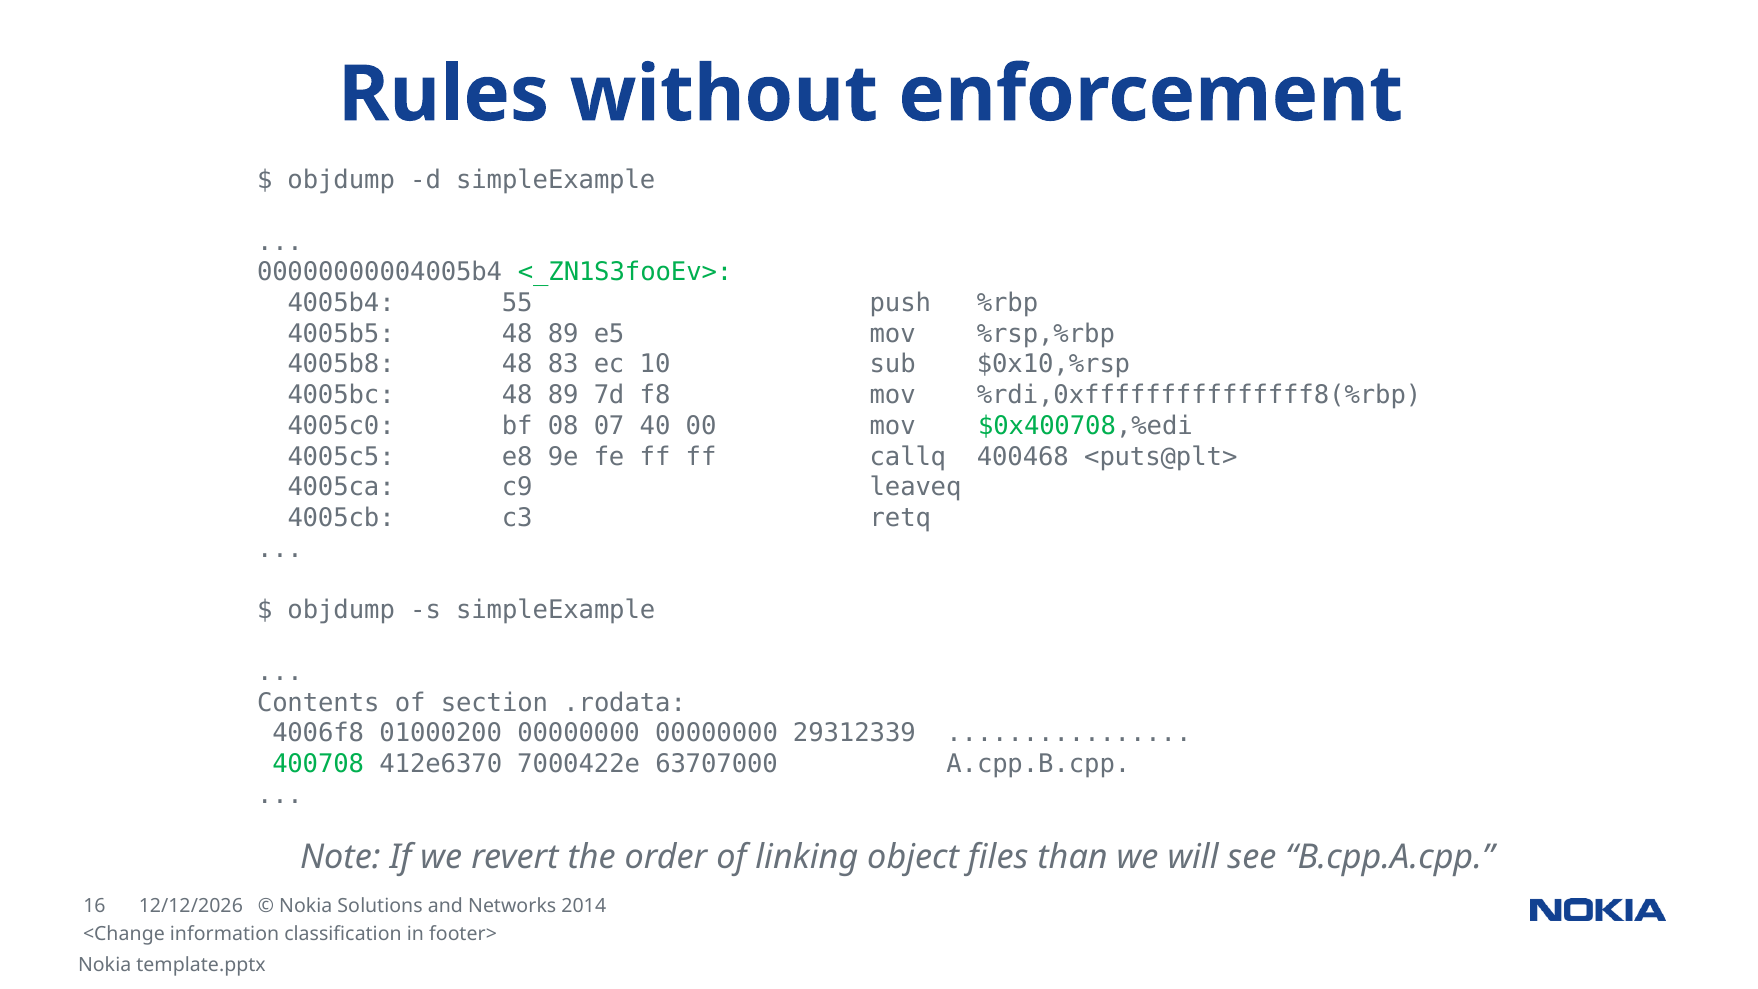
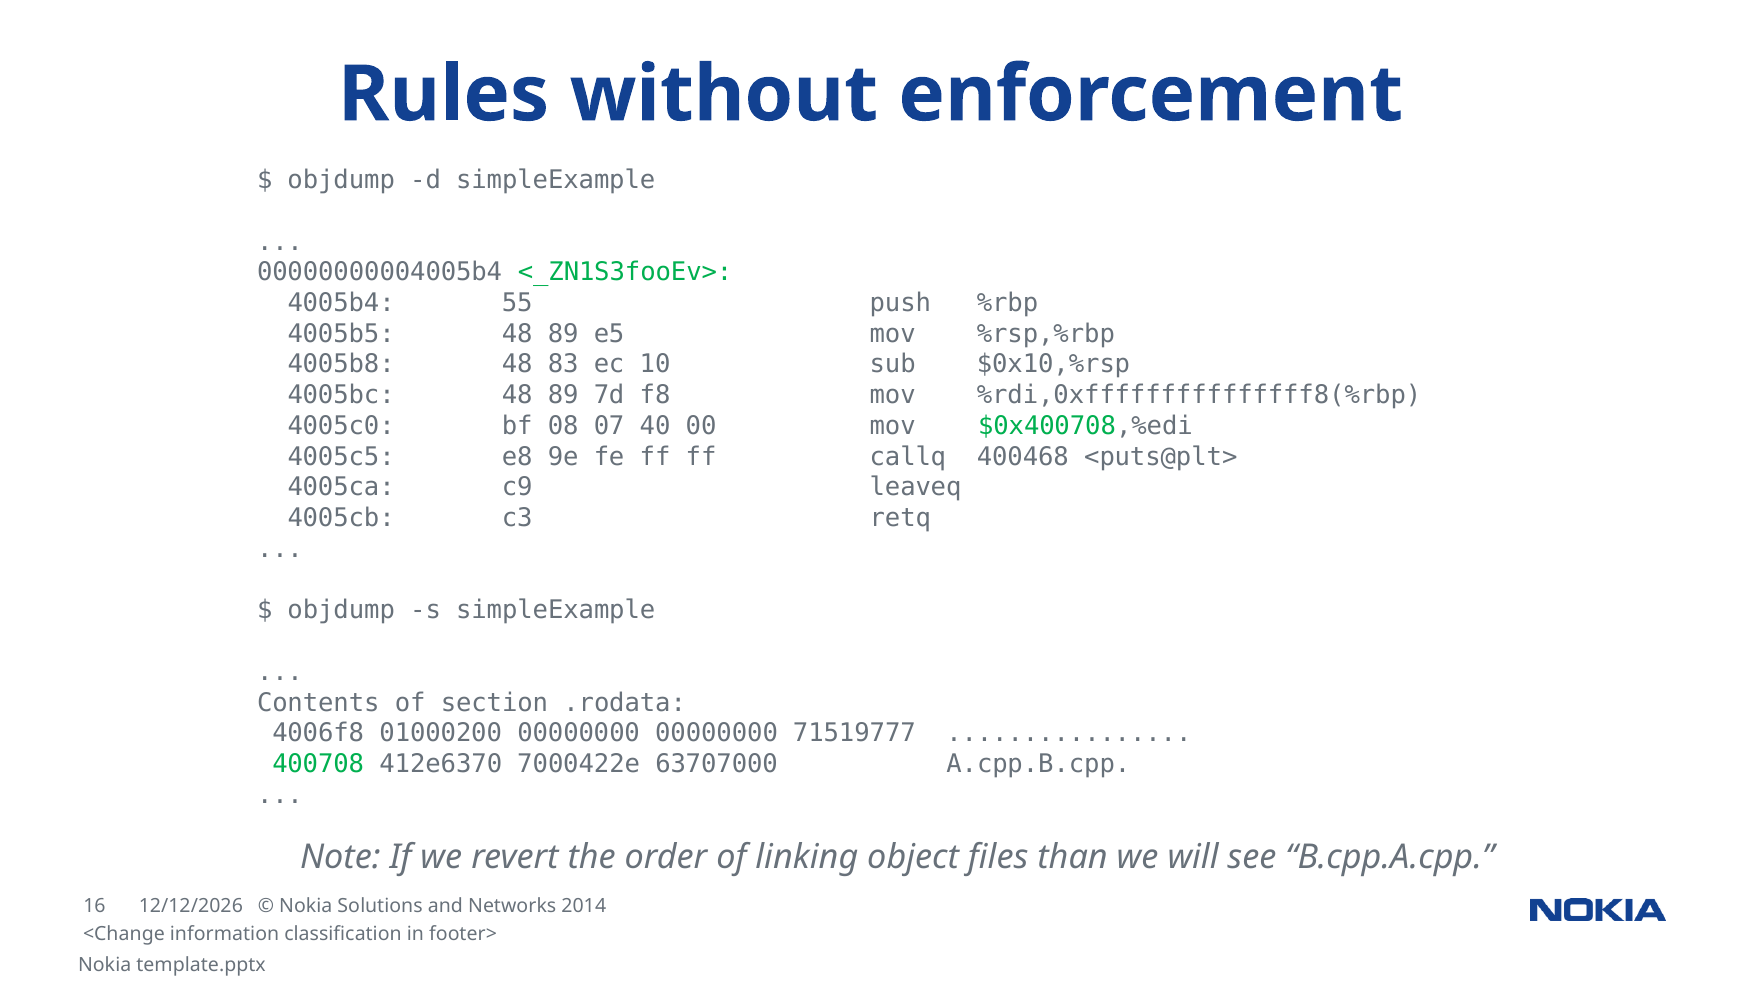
29312339: 29312339 -> 71519777
